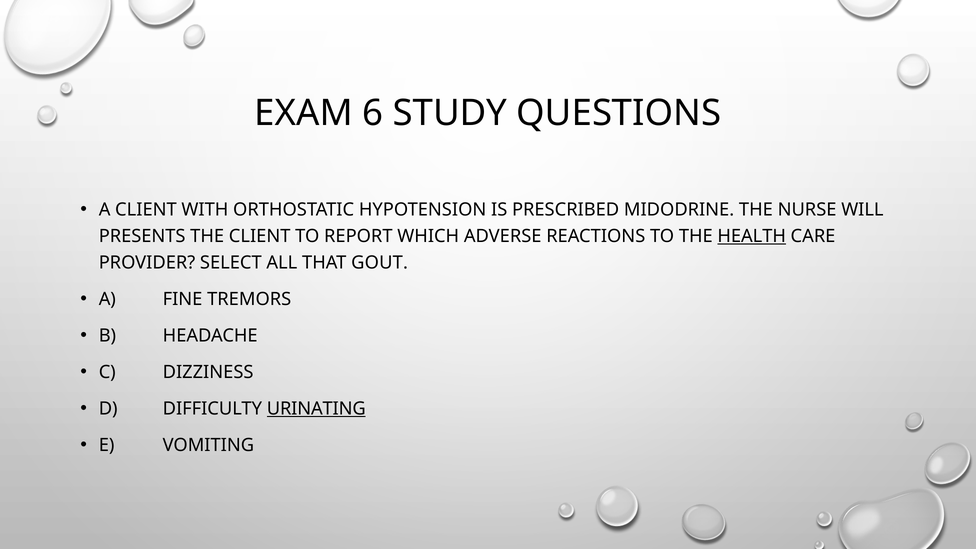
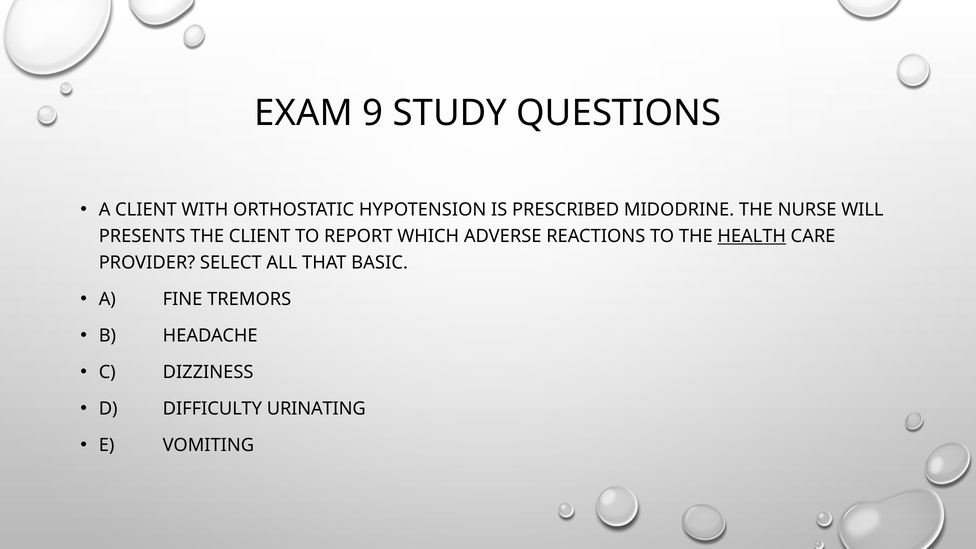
6: 6 -> 9
GOUT: GOUT -> BASIC
URINATING underline: present -> none
